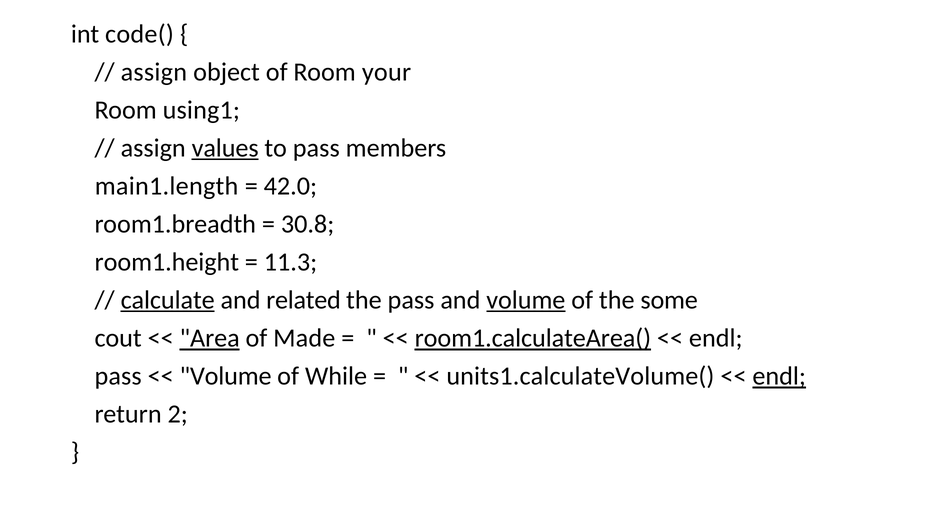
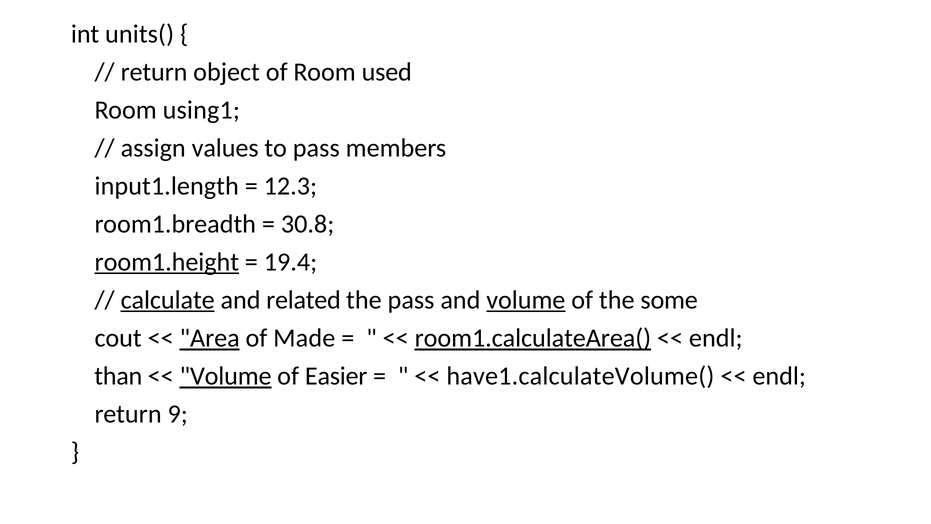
code(: code( -> units(
assign at (154, 72): assign -> return
your: your -> used
values underline: present -> none
main1.length: main1.length -> input1.length
42.0: 42.0 -> 12.3
room1.height underline: none -> present
11.3: 11.3 -> 19.4
pass at (118, 376): pass -> than
Volume at (226, 376) underline: none -> present
While: While -> Easier
units1.calculateVolume(: units1.calculateVolume( -> have1.calculateVolume(
endl at (779, 376) underline: present -> none
2: 2 -> 9
